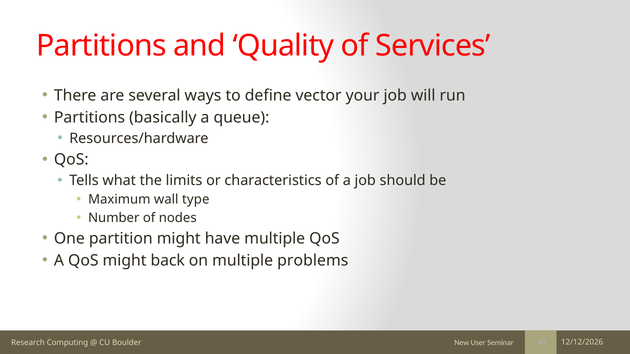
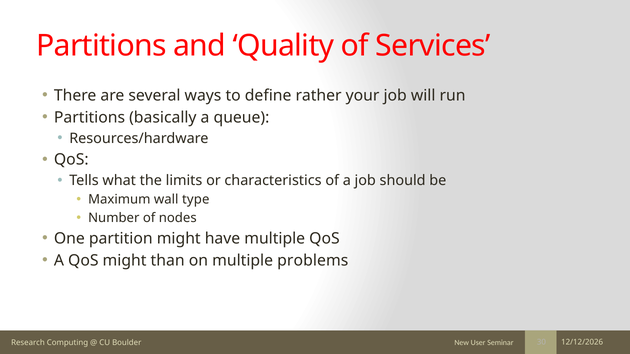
vector: vector -> rather
back: back -> than
